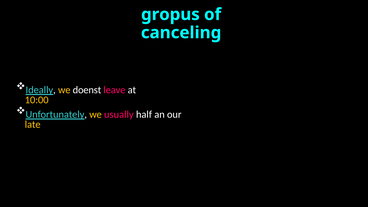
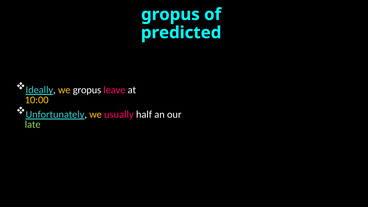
canceling: canceling -> predicted
we doenst: doenst -> gropus
late colour: yellow -> light green
